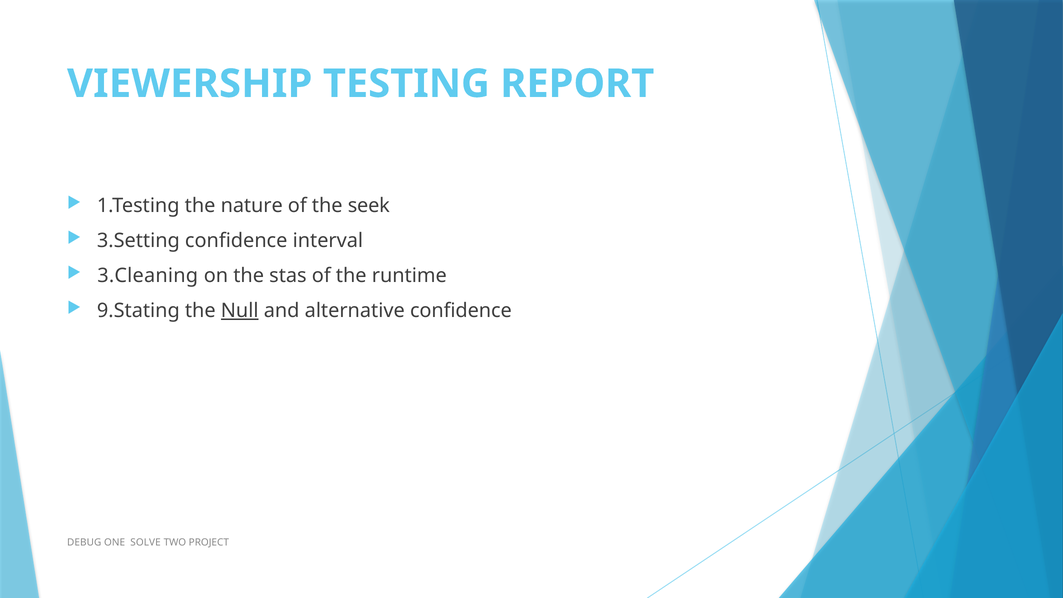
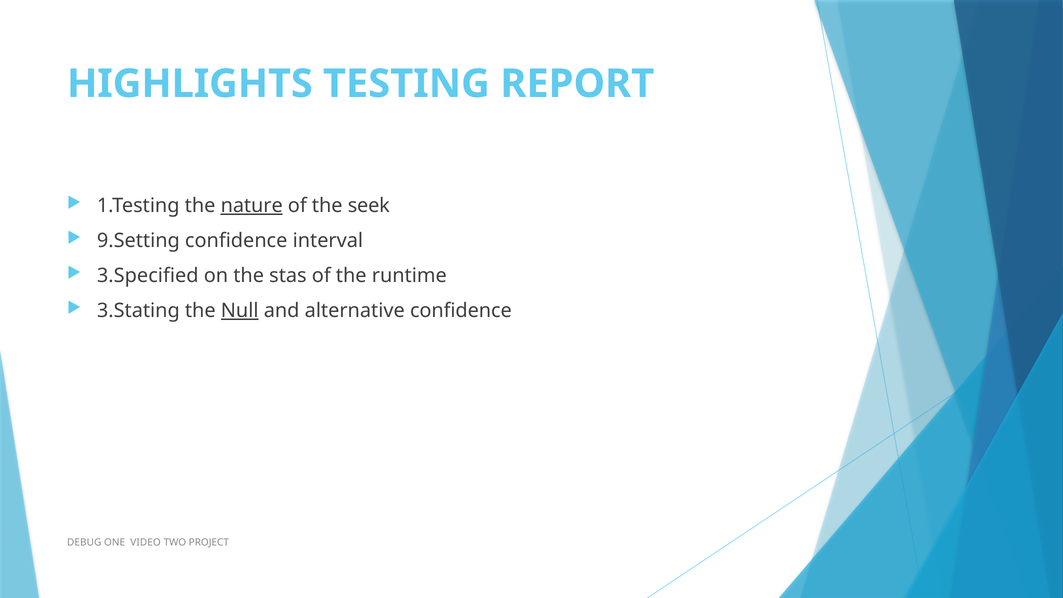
VIEWERSHIP: VIEWERSHIP -> HIGHLIGHTS
nature underline: none -> present
3.Setting: 3.Setting -> 9.Setting
3.Cleaning: 3.Cleaning -> 3.Specified
9.Stating: 9.Stating -> 3.Stating
SOLVE: SOLVE -> VIDEO
